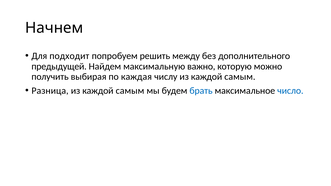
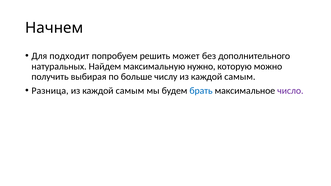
между: между -> может
предыдущей: предыдущей -> натуральных
важно: важно -> нужно
каждая: каждая -> больше
число colour: blue -> purple
